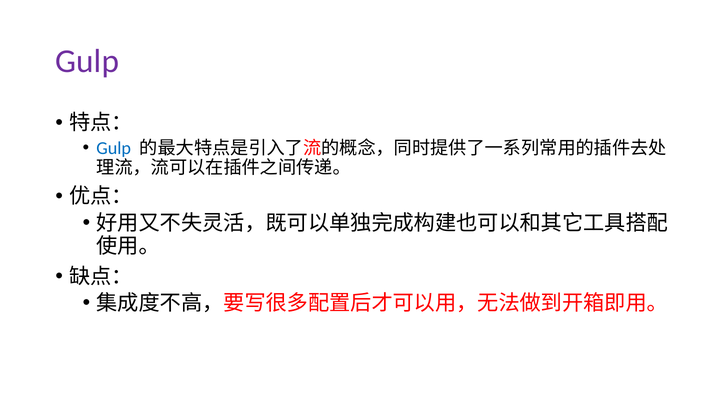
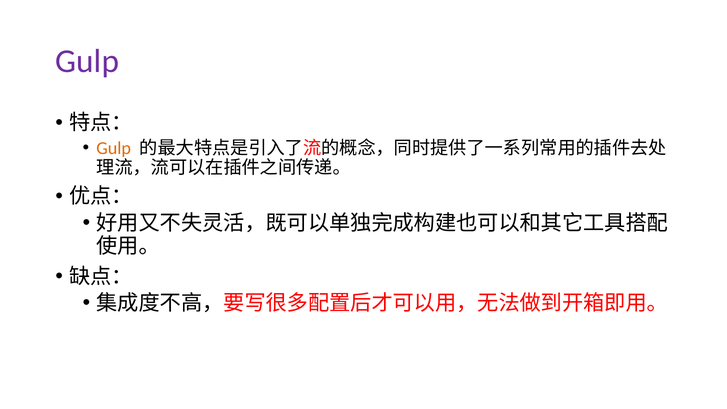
Gulp at (114, 148) colour: blue -> orange
